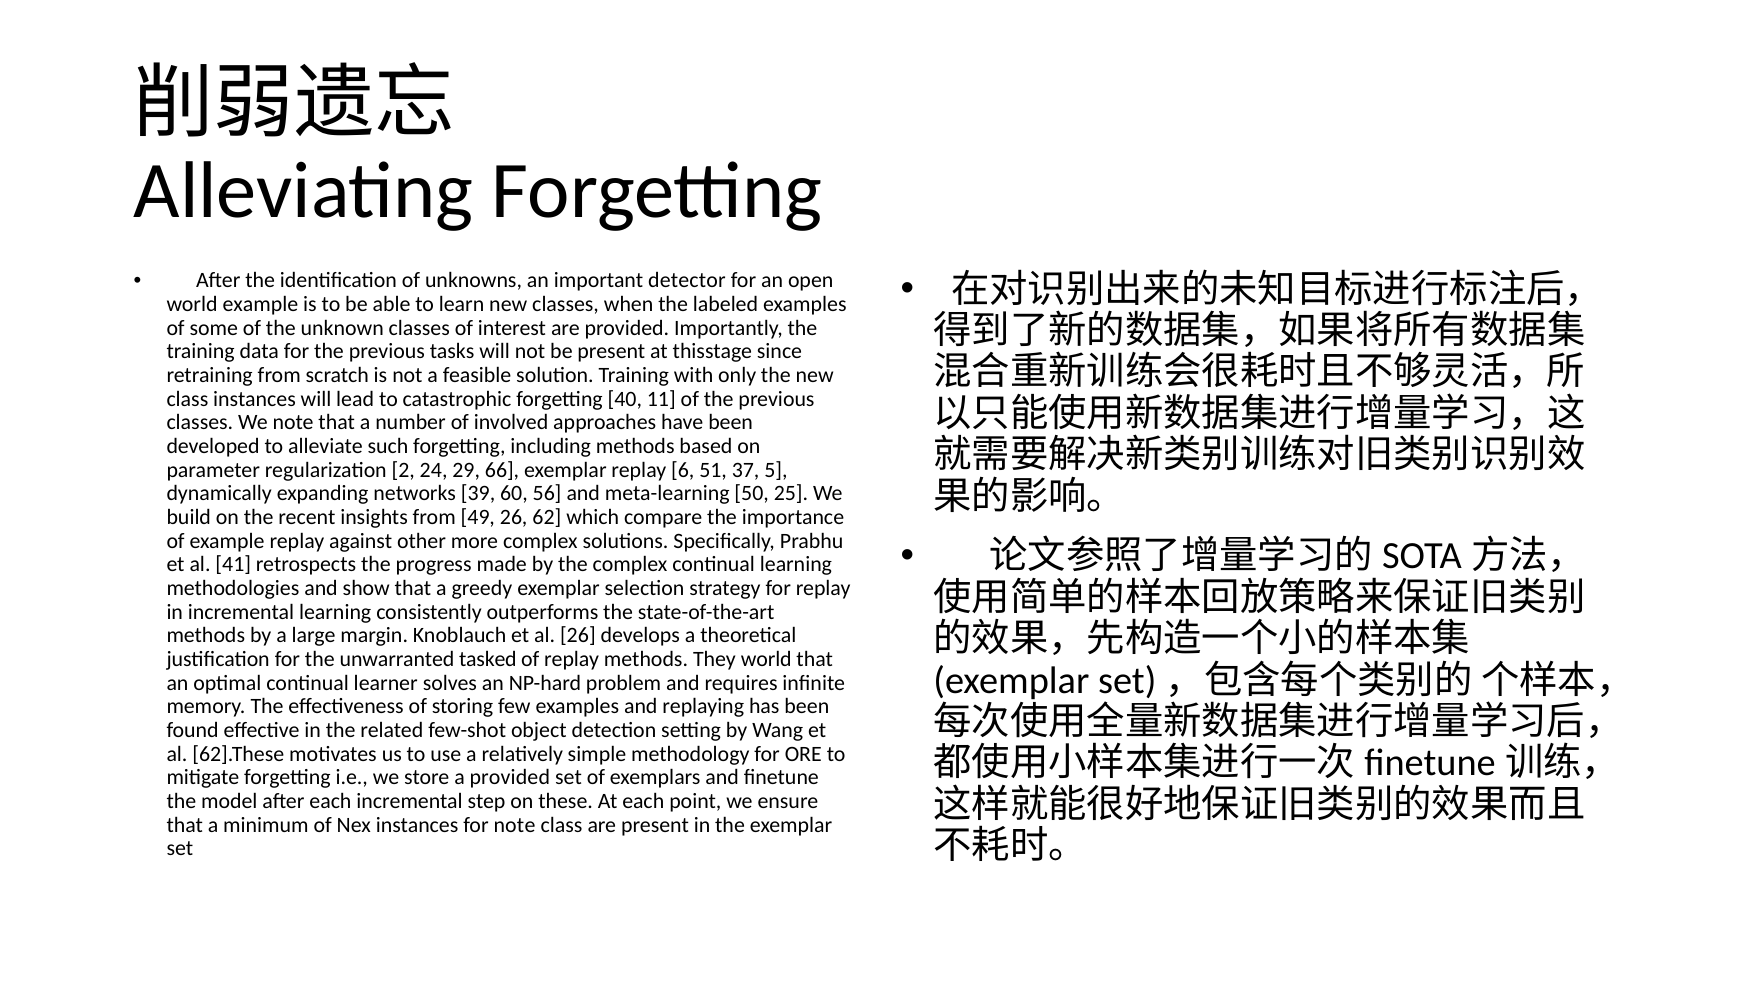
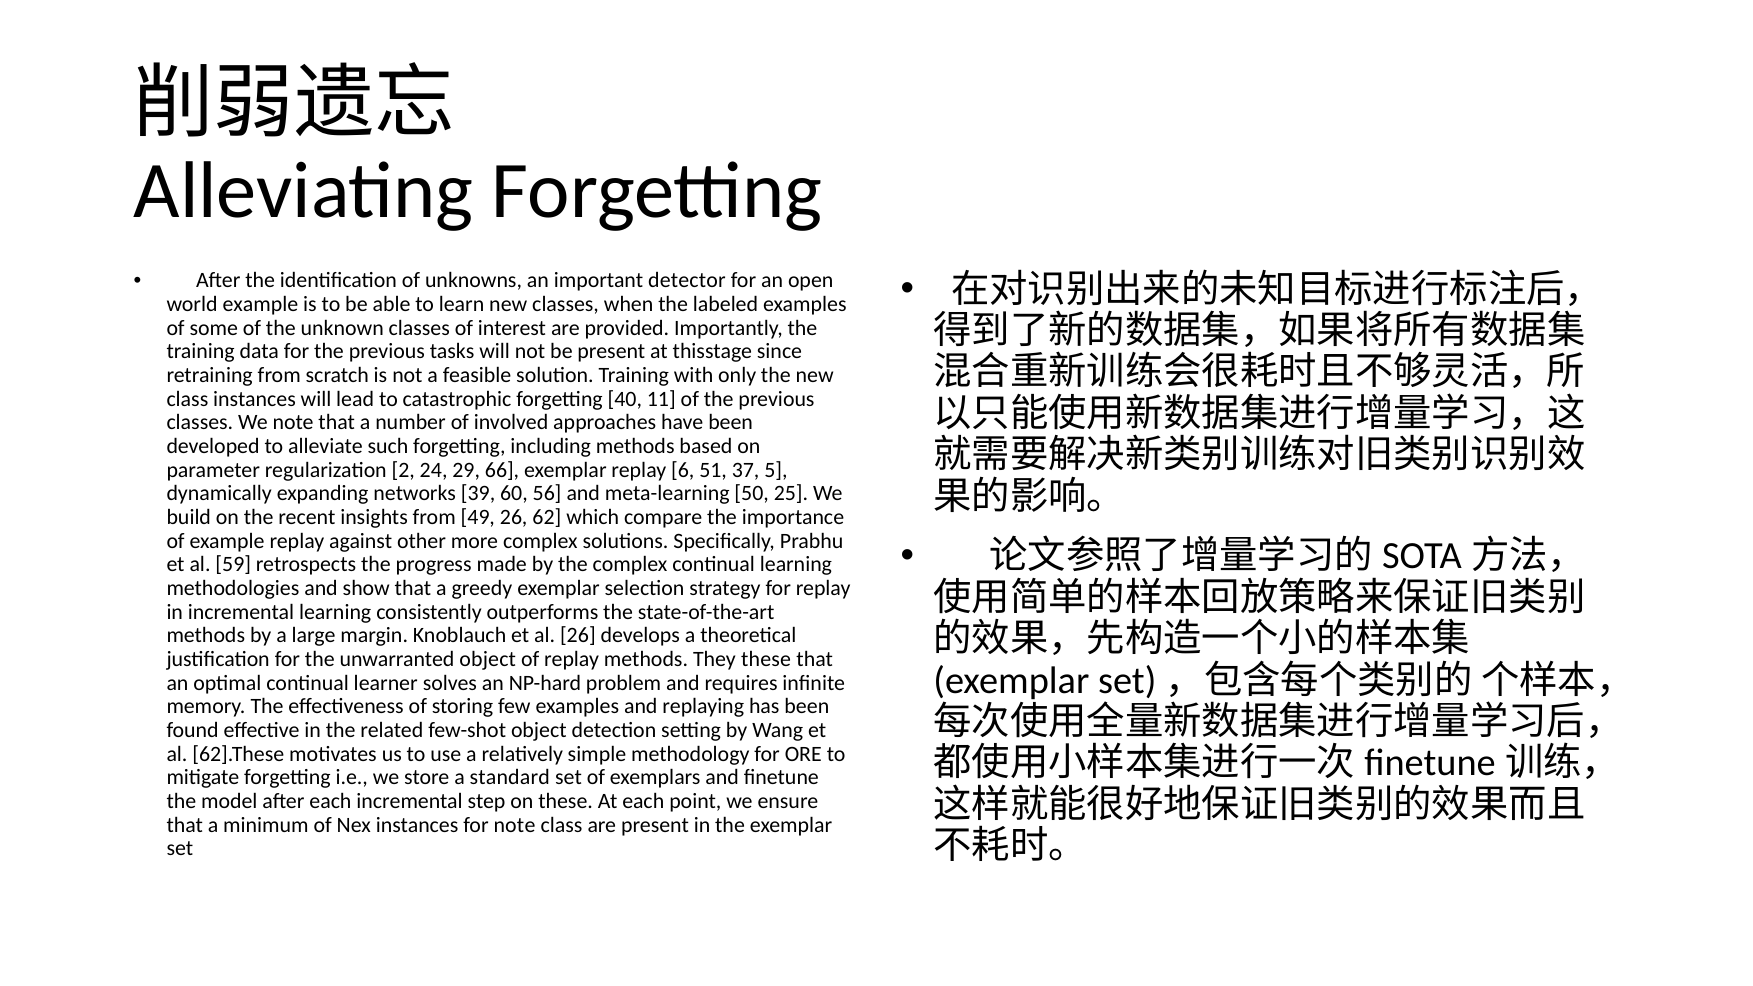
41: 41 -> 59
unwarranted tasked: tasked -> object
They world: world -> these
a provided: provided -> standard
